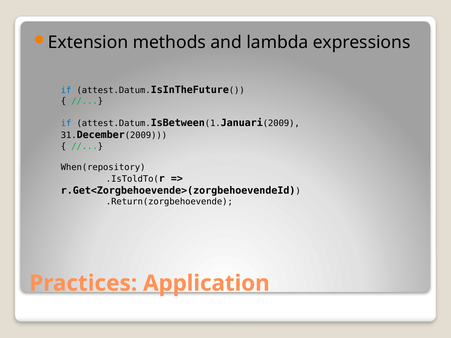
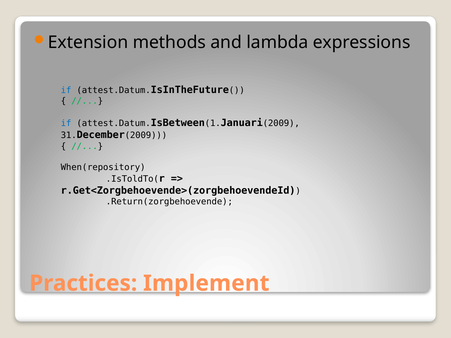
Application: Application -> Implement
